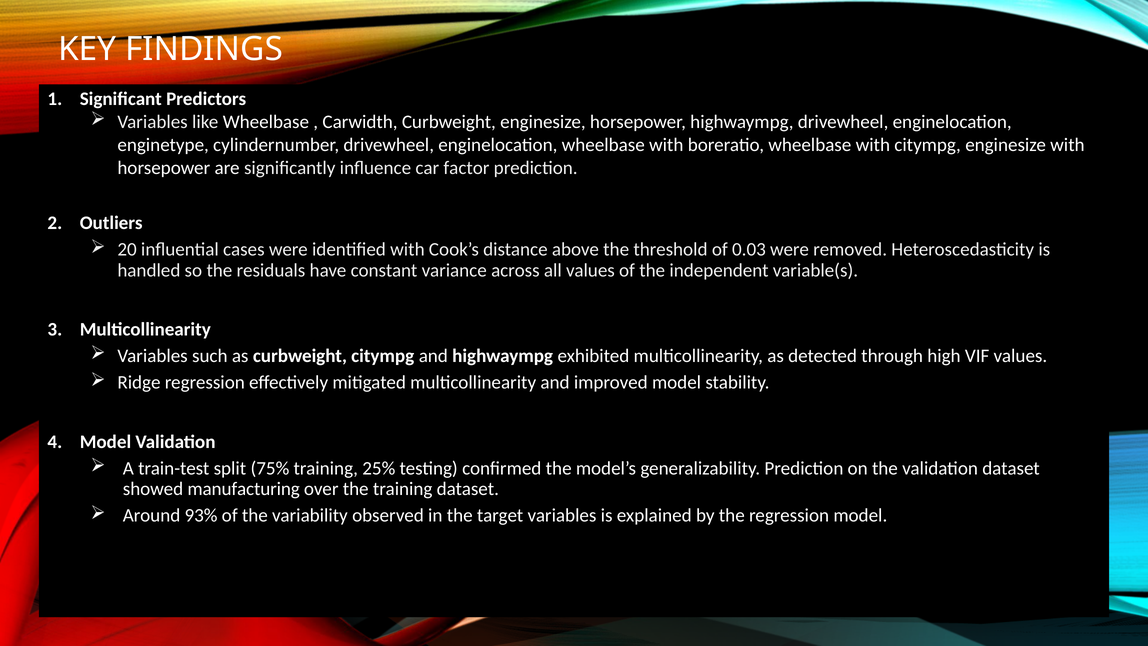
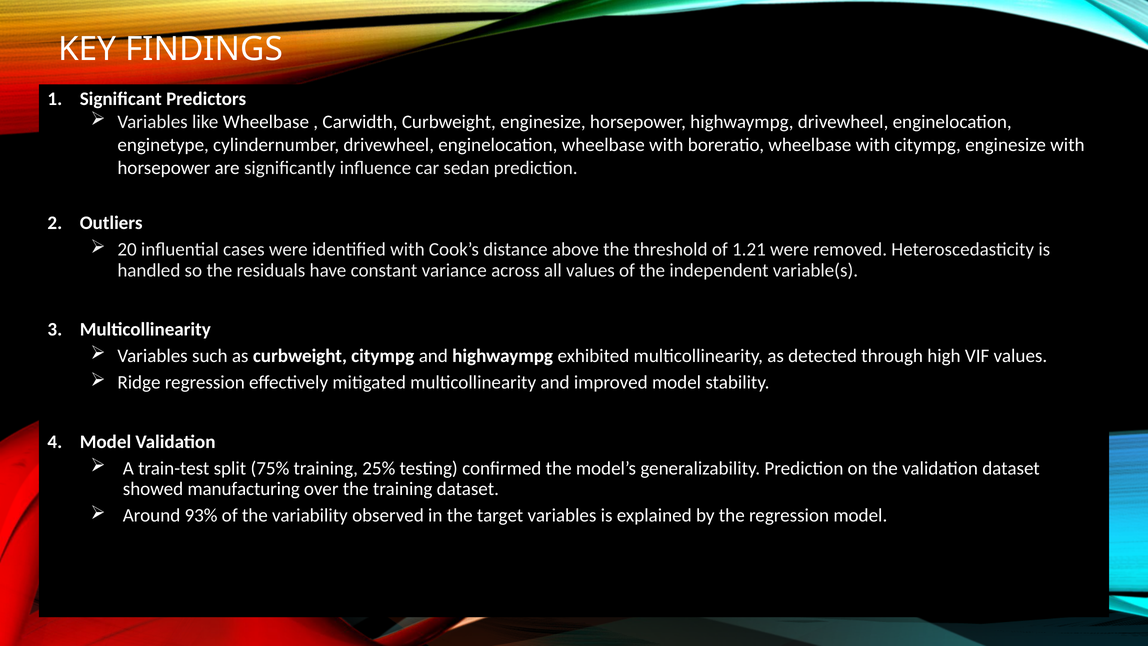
factor: factor -> sedan
0.03: 0.03 -> 1.21
